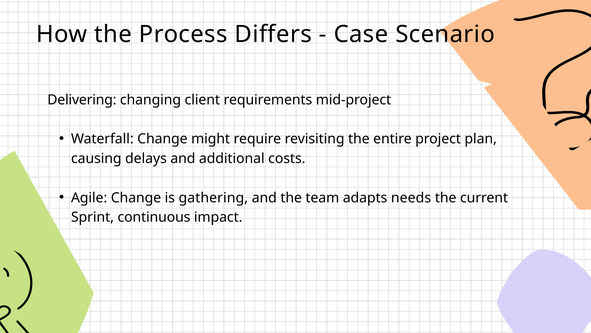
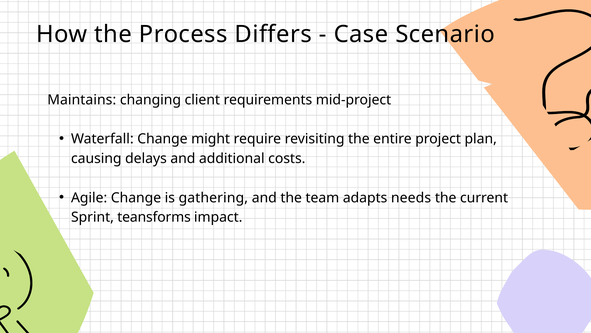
Delivering: Delivering -> Maintains
continuous: continuous -> teansforms
